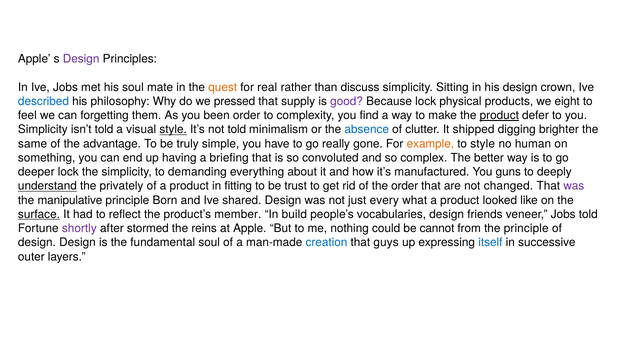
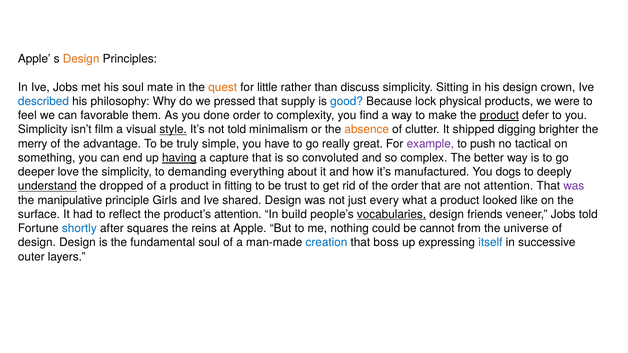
Design at (81, 59) colour: purple -> orange
real: real -> little
good colour: purple -> blue
eight: eight -> were
forgetting: forgetting -> favorable
been: been -> done
isn’t told: told -> film
absence colour: blue -> orange
same: same -> merry
gone: gone -> great
example colour: orange -> purple
to style: style -> push
human: human -> tactical
having underline: none -> present
briefing: briefing -> capture
deeper lock: lock -> love
guns: guns -> dogs
privately: privately -> dropped
not changed: changed -> attention
Born: Born -> Girls
surface underline: present -> none
product’s member: member -> attention
vocabularies underline: none -> present
shortly colour: purple -> blue
stormed: stormed -> squares
the principle: principle -> universe
guys: guys -> boss
